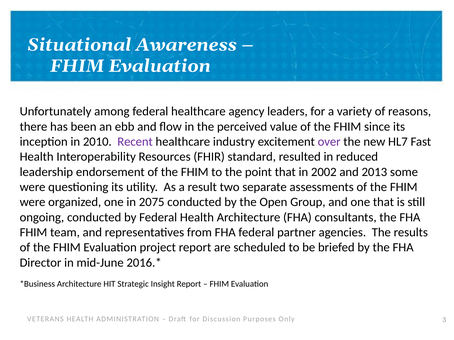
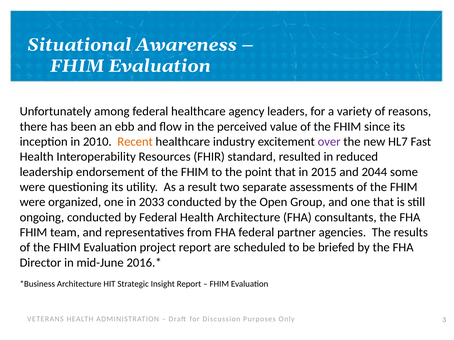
Recent colour: purple -> orange
2002: 2002 -> 2015
2013: 2013 -> 2044
2075: 2075 -> 2033
